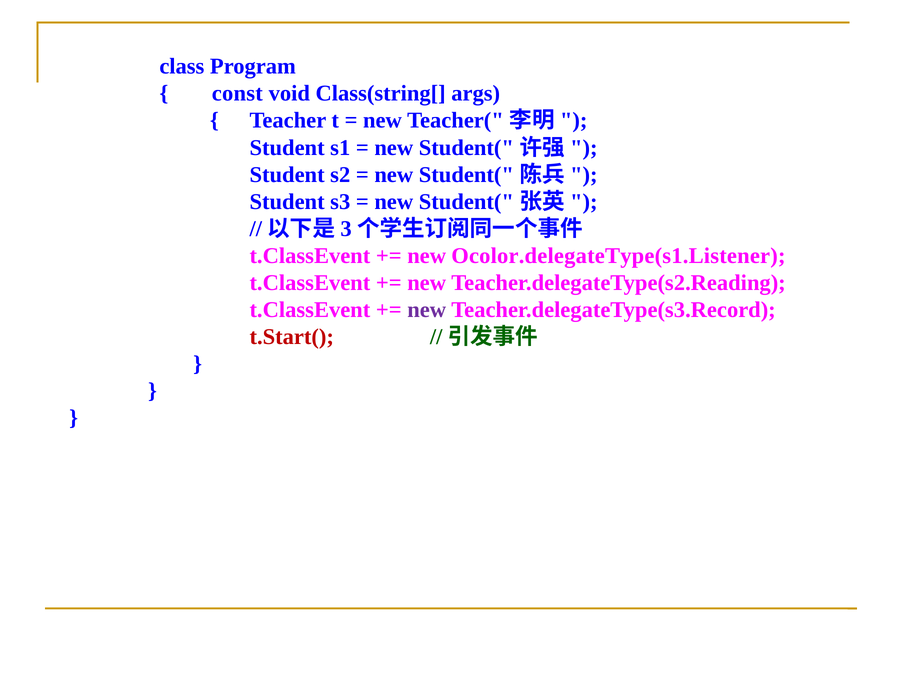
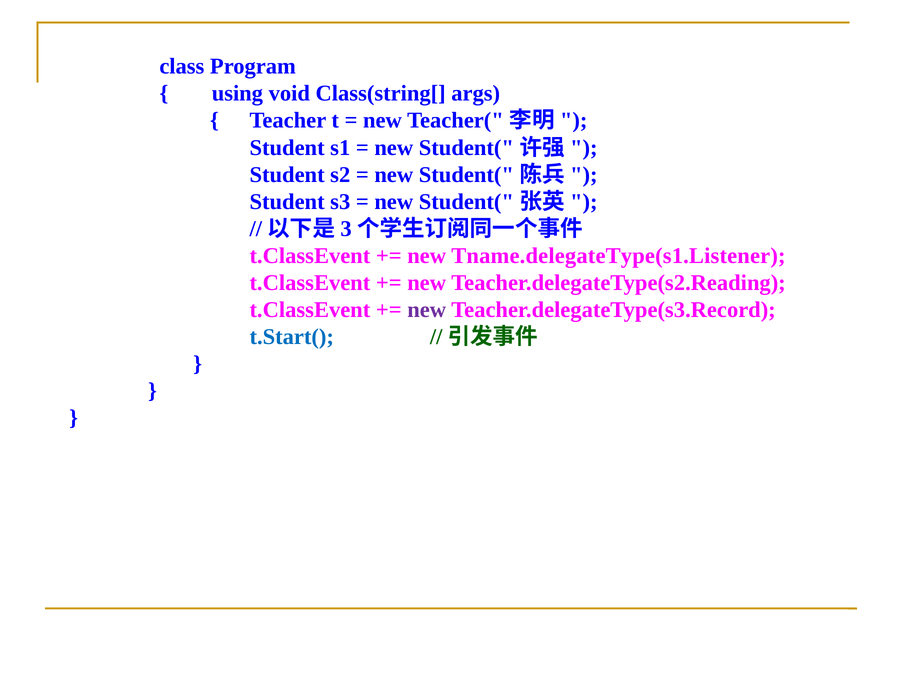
const: const -> using
Ocolor.delegateType(s1.Listener: Ocolor.delegateType(s1.Listener -> Tname.delegateType(s1.Listener
t.Start( colour: red -> blue
